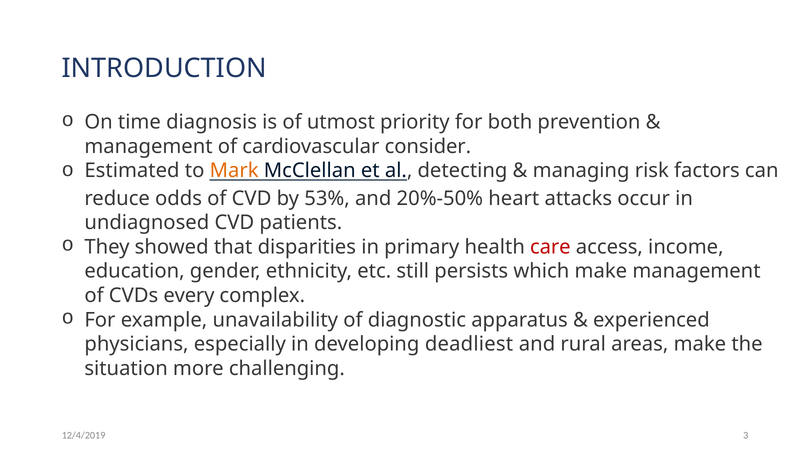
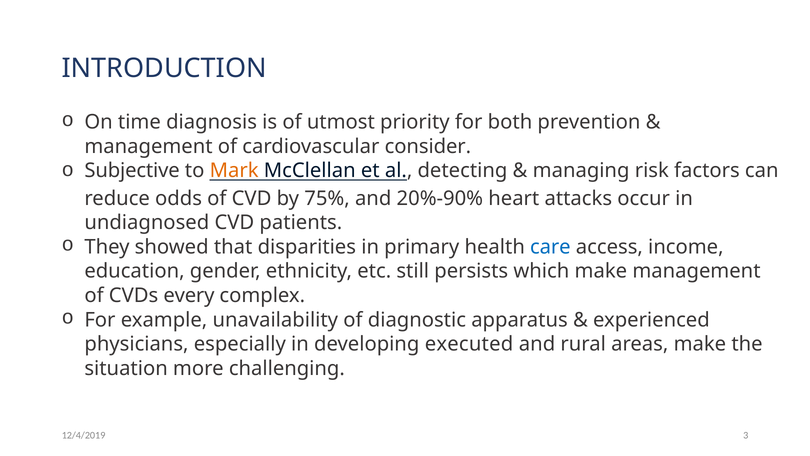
Estimated: Estimated -> Subjective
53%: 53% -> 75%
20%-50%: 20%-50% -> 20%-90%
care colour: red -> blue
deadliest: deadliest -> executed
